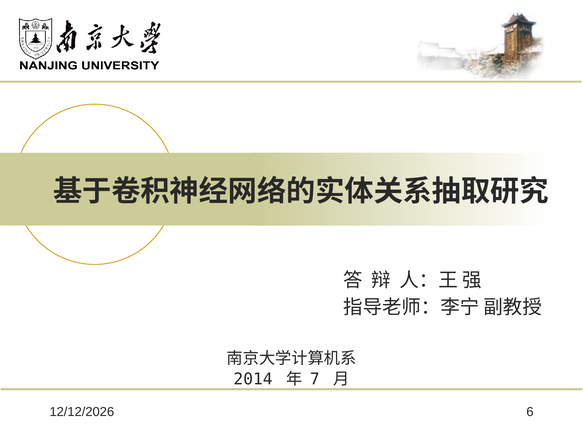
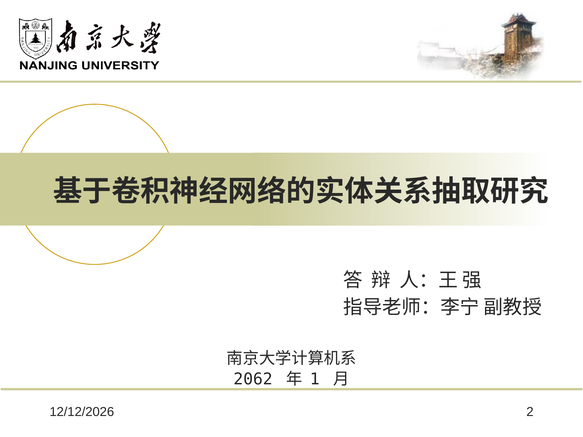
2014: 2014 -> 2062
7: 7 -> 1
6: 6 -> 2
